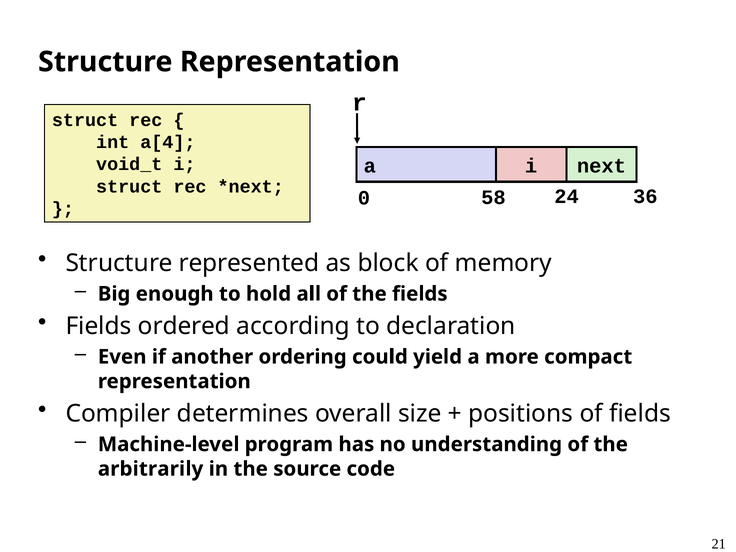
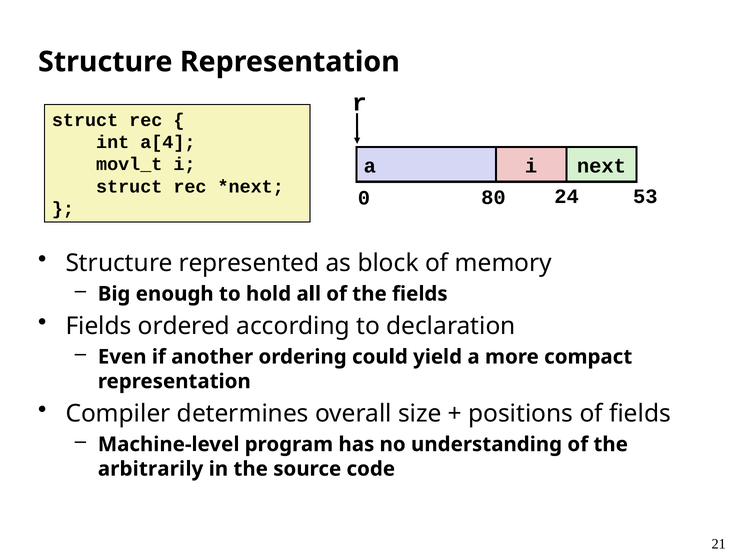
void_t: void_t -> movl_t
58: 58 -> 80
36: 36 -> 53
